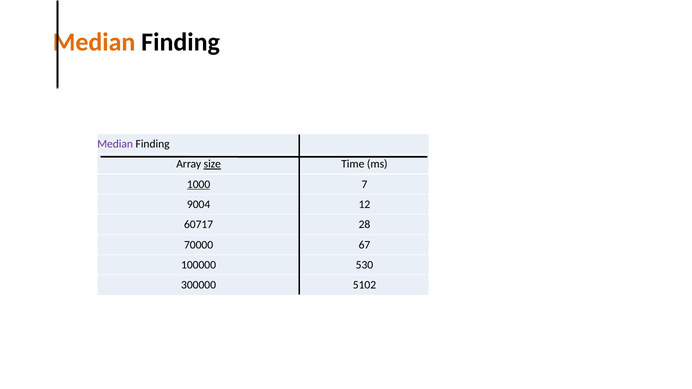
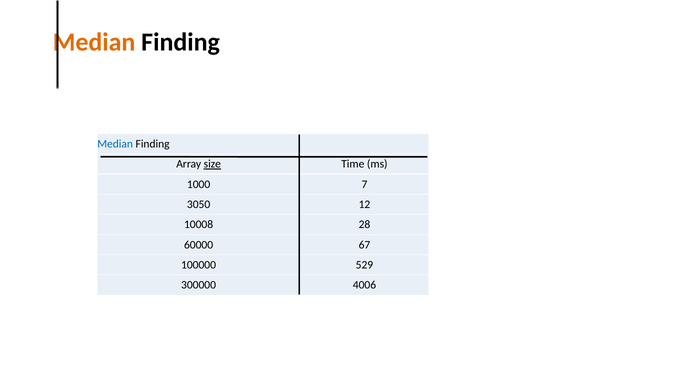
Median at (115, 144) colour: purple -> blue
1000 underline: present -> none
9004: 9004 -> 3050
60717: 60717 -> 10008
70000: 70000 -> 60000
530: 530 -> 529
5102: 5102 -> 4006
